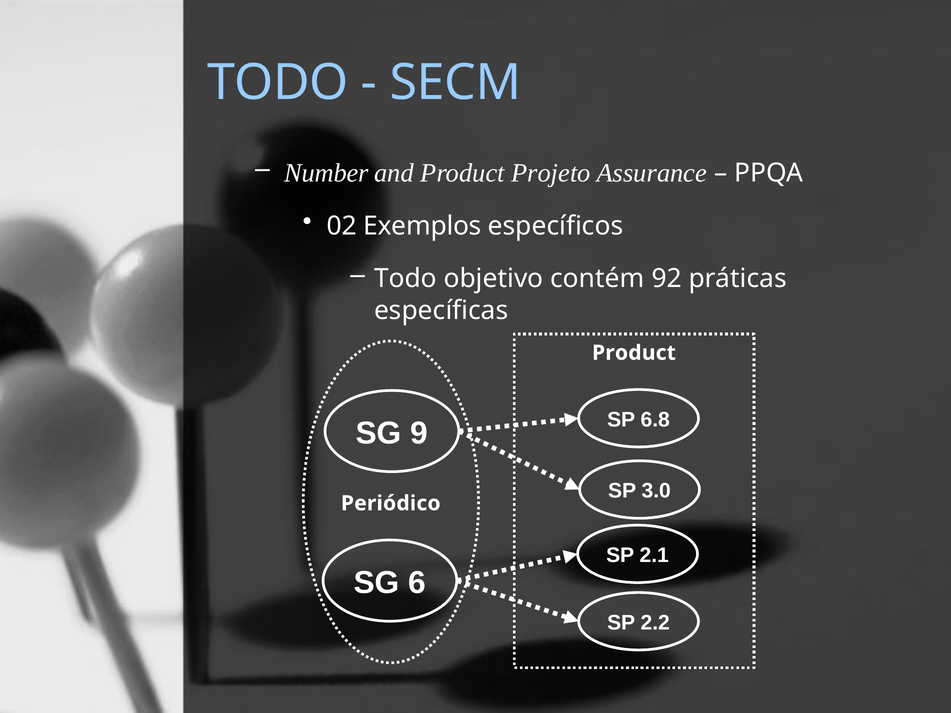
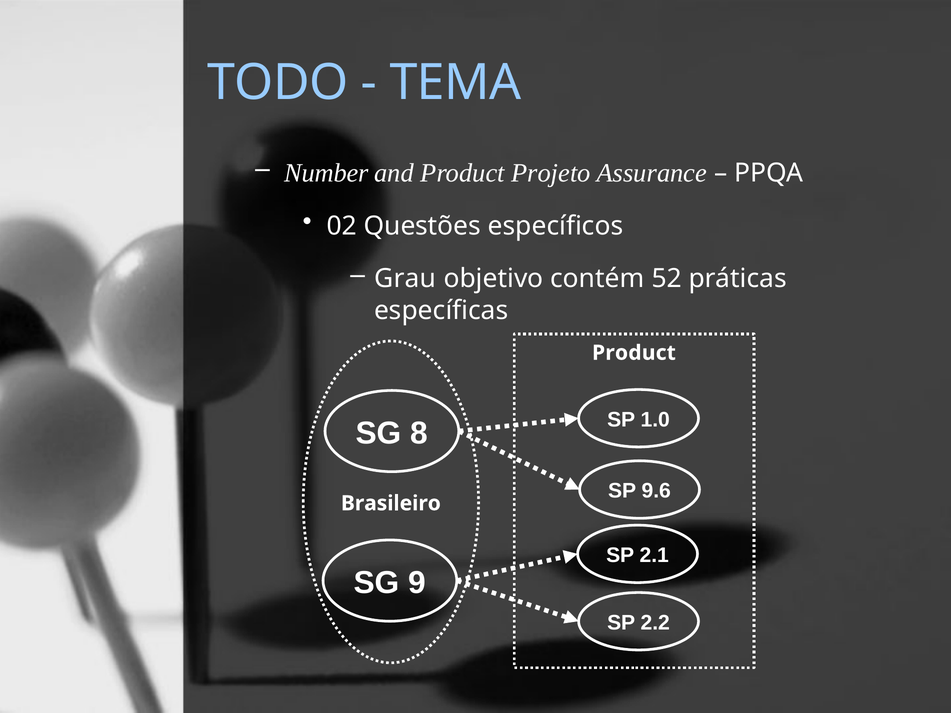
SECM: SECM -> TEMA
Exemplos: Exemplos -> Questões
Todo at (405, 279): Todo -> Grau
92: 92 -> 52
6.8: 6.8 -> 1.0
9: 9 -> 8
3.0: 3.0 -> 9.6
Periódico: Periódico -> Brasileiro
6: 6 -> 9
